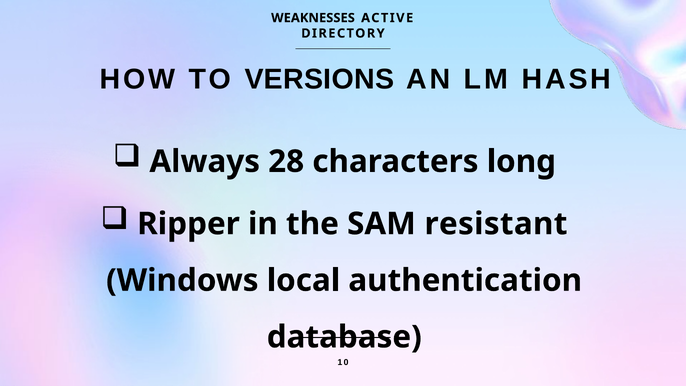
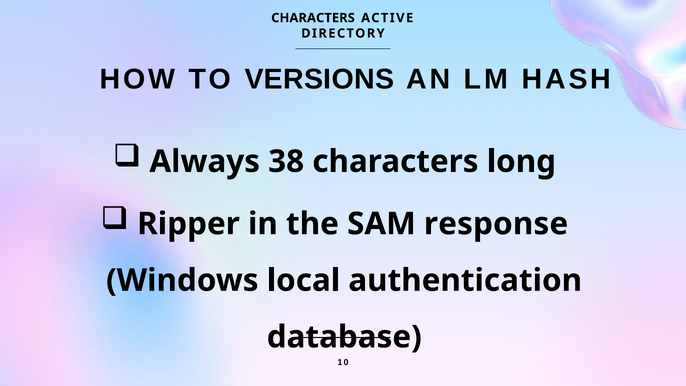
WEAKNESSES at (313, 18): WEAKNESSES -> CHARACTERS
28: 28 -> 38
resistant: resistant -> response
